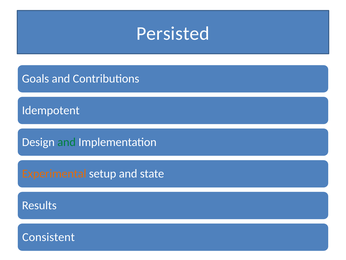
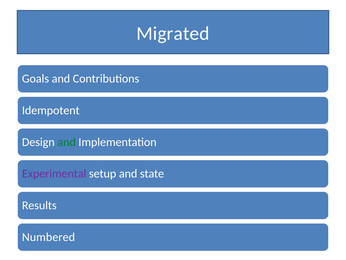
Persisted: Persisted -> Migrated
Experimental colour: orange -> purple
Consistent: Consistent -> Numbered
